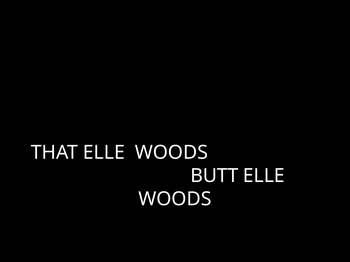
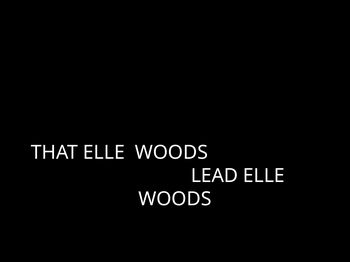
BUTT: BUTT -> LEAD
